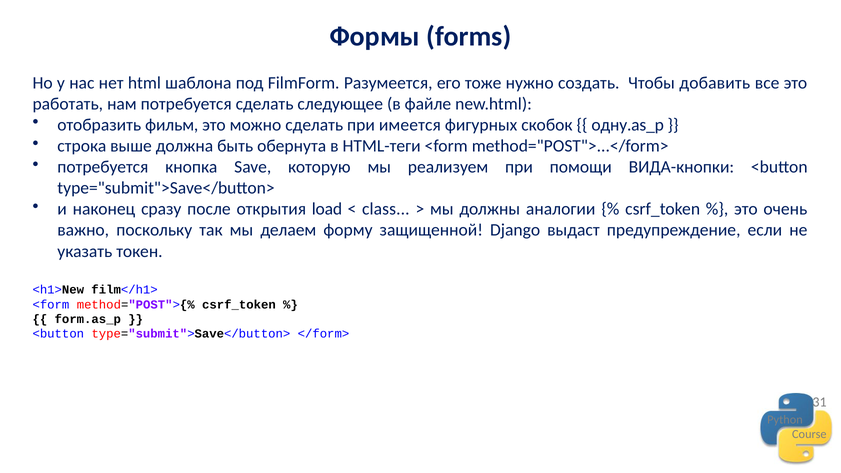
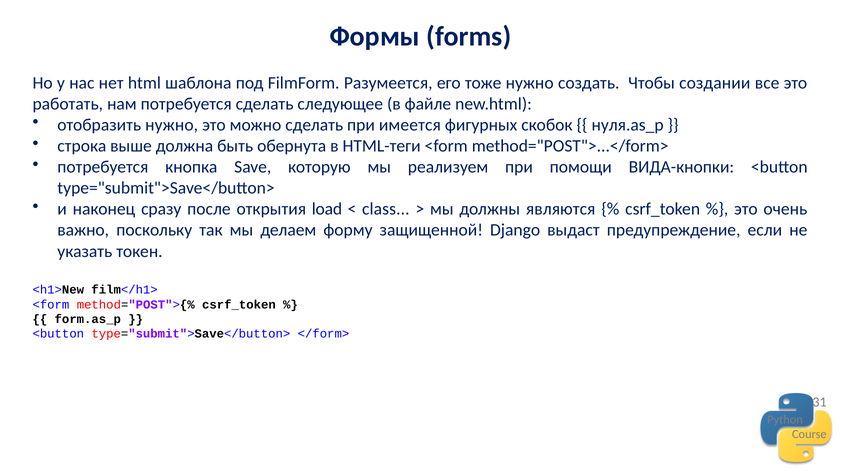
добавить: добавить -> создании
отобразить фильм: фильм -> нужно
одну.as_p: одну.as_p -> нуля.as_p
аналогии: аналогии -> являются
